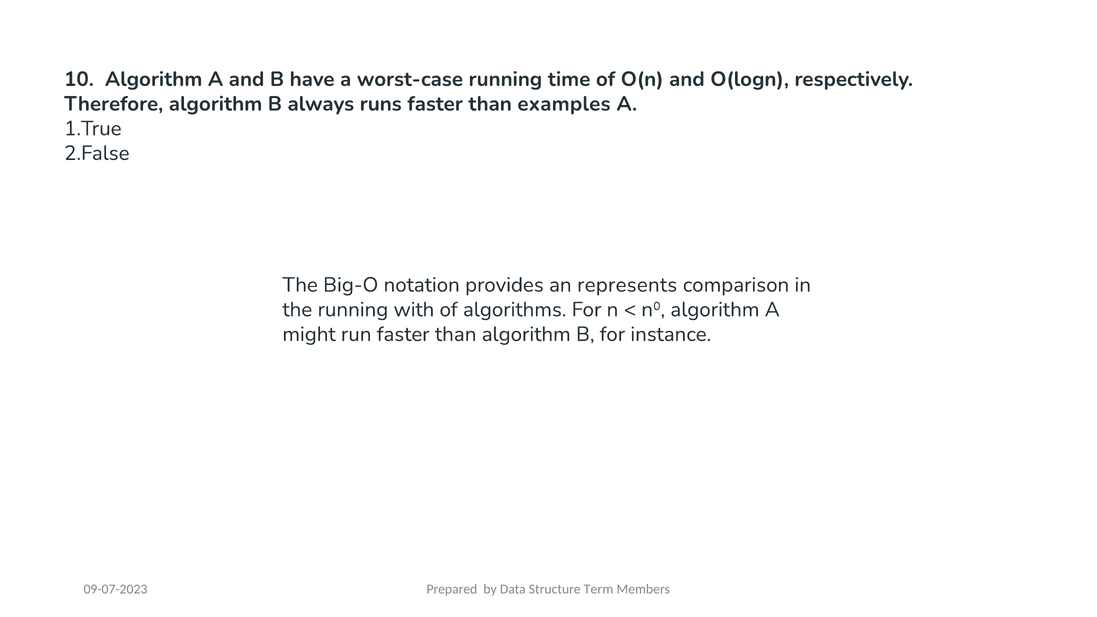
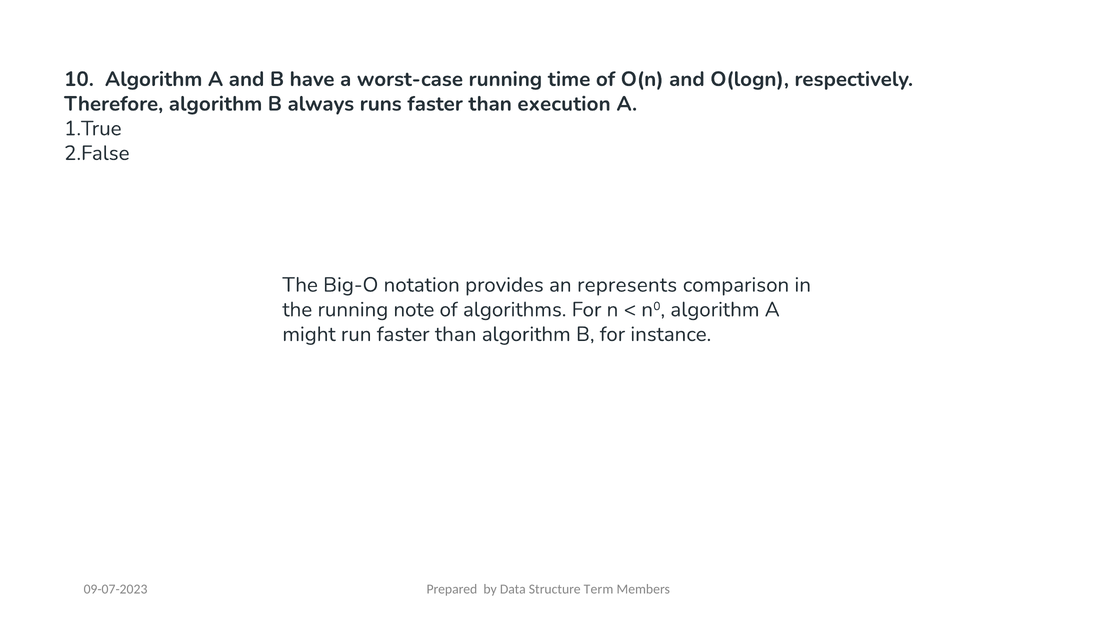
examples: examples -> execution
with: with -> note
